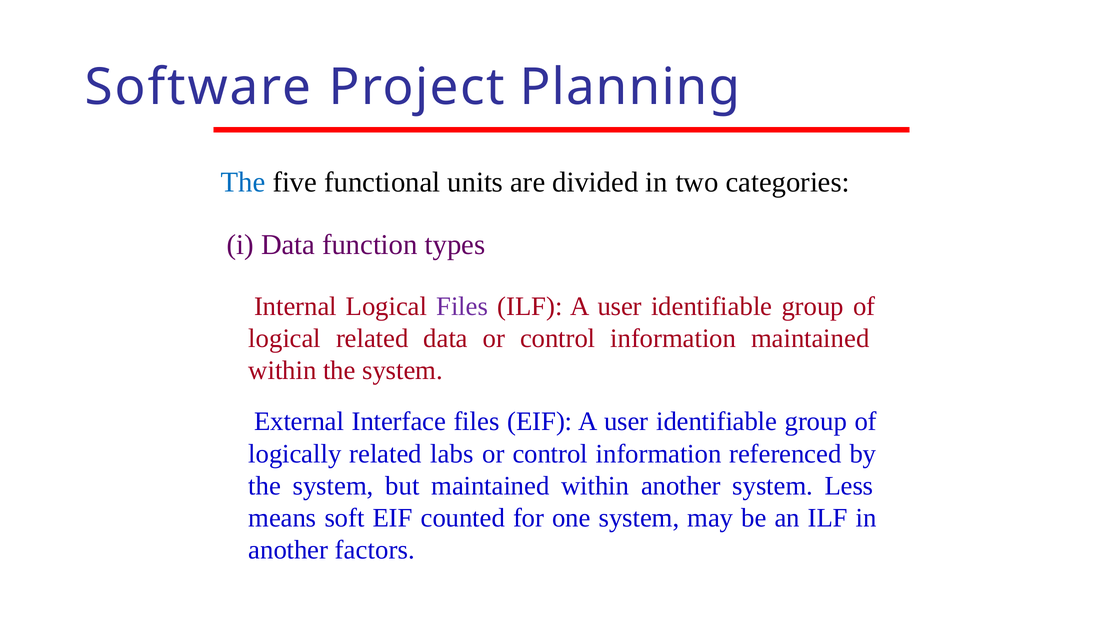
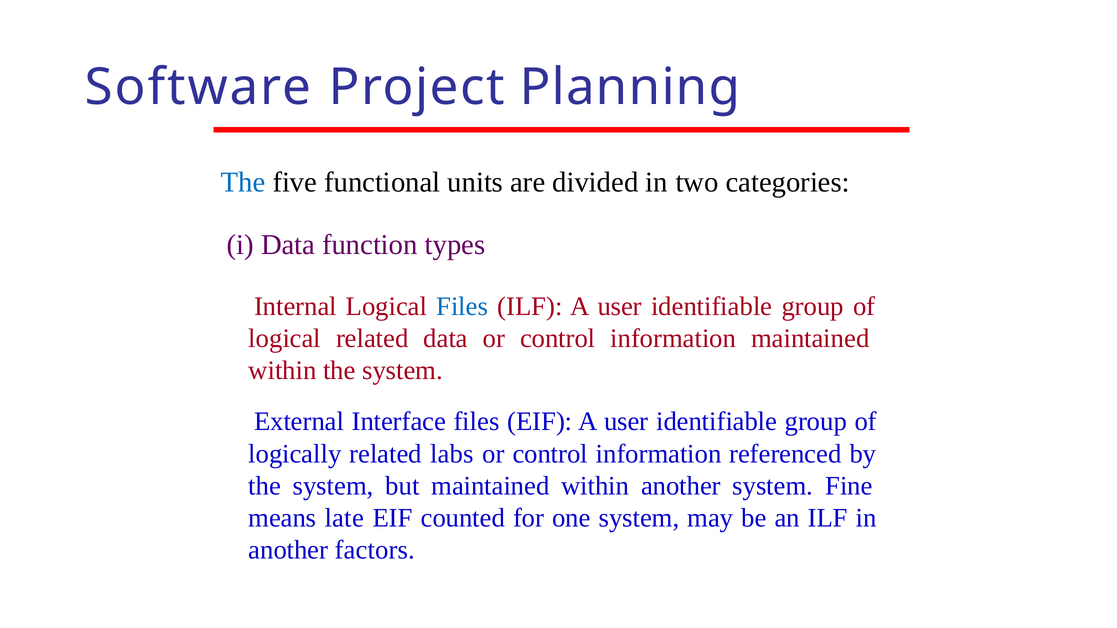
Files at (462, 306) colour: purple -> blue
Less: Less -> Fine
soft: soft -> late
